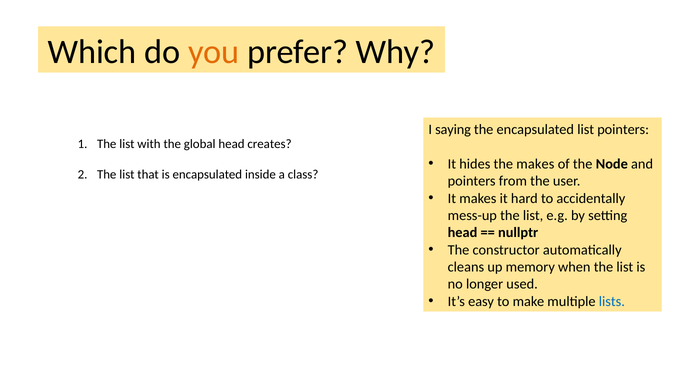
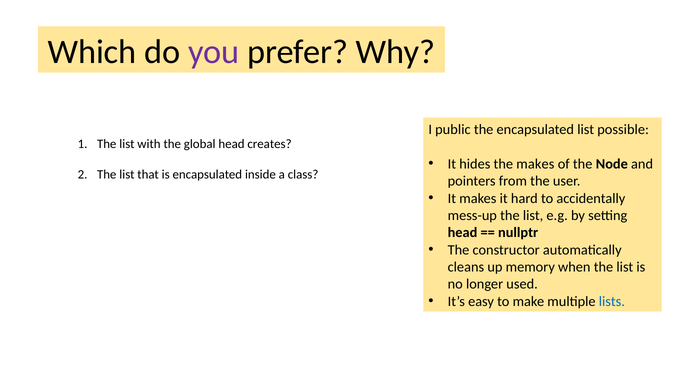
you colour: orange -> purple
saying: saying -> public
list pointers: pointers -> possible
